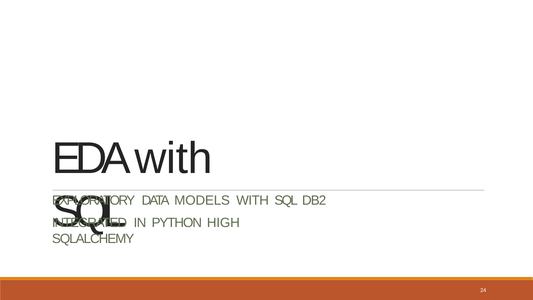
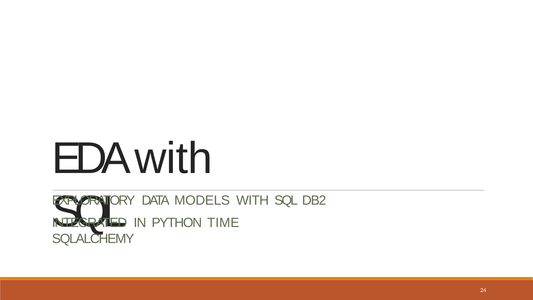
HIGH: HIGH -> TIME
